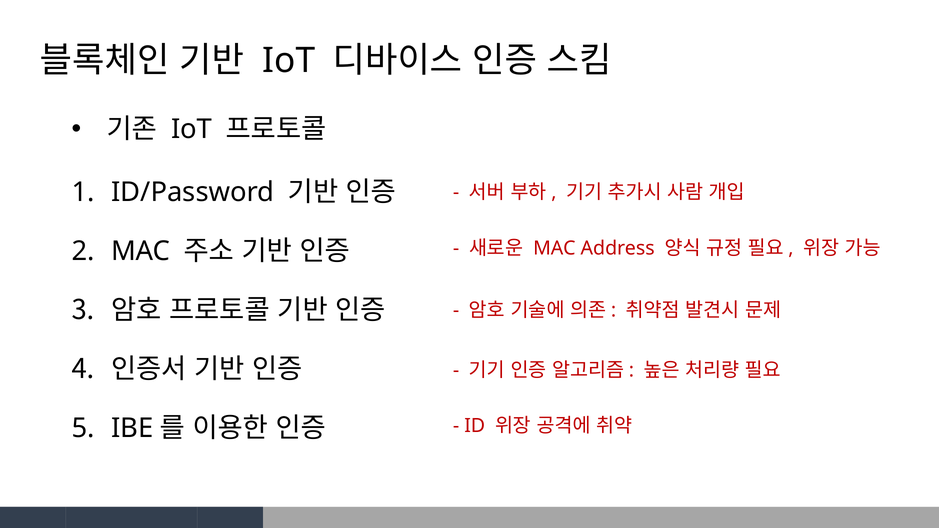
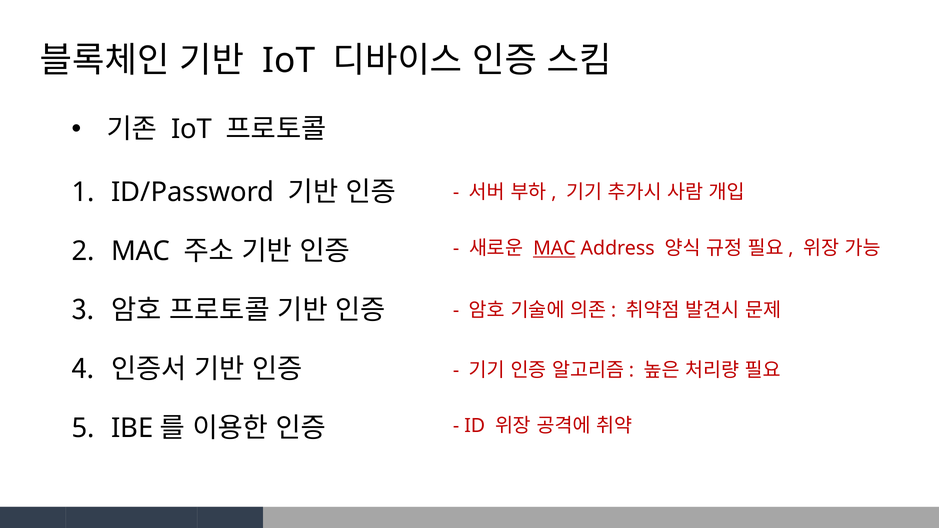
MAC at (554, 249) underline: none -> present
